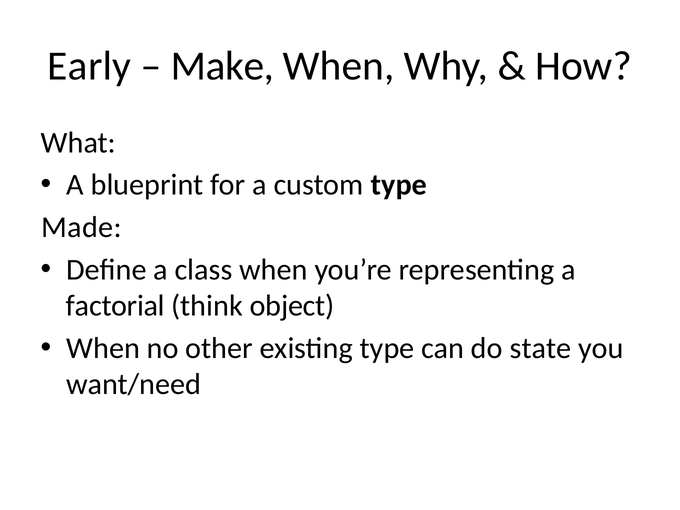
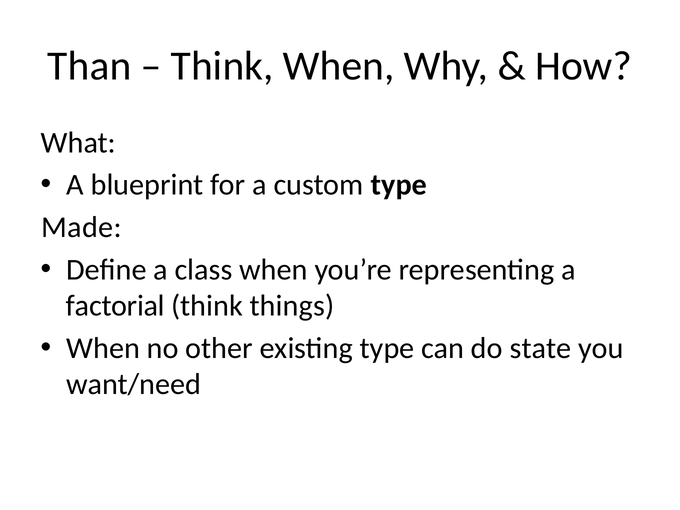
Early: Early -> Than
Make at (222, 66): Make -> Think
object: object -> things
